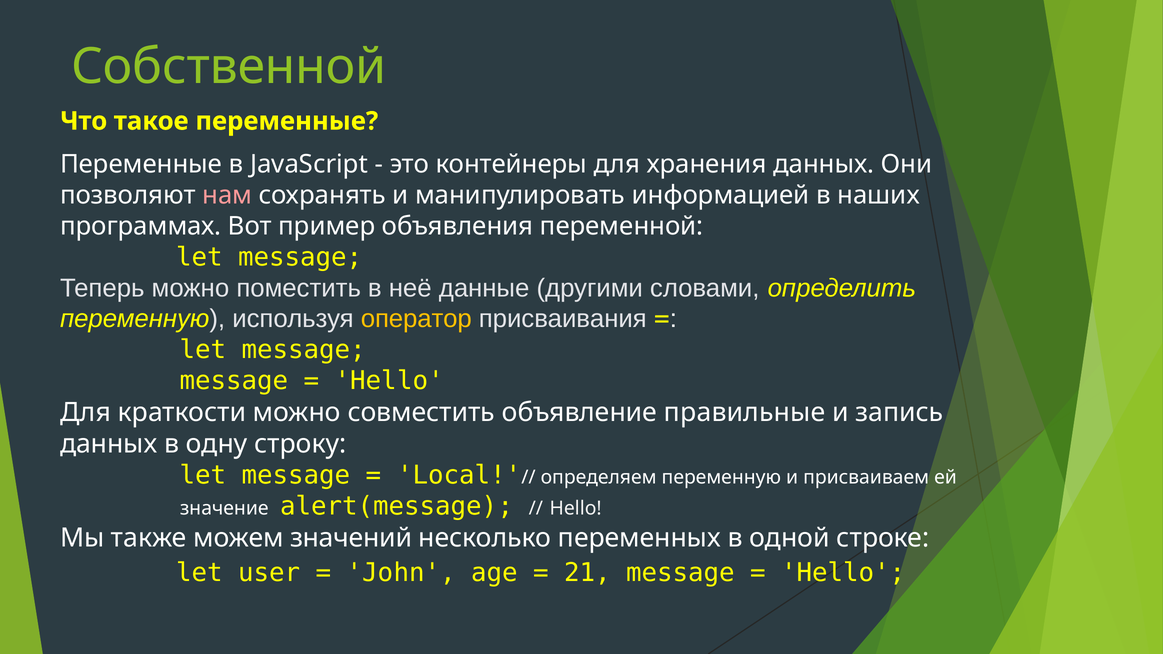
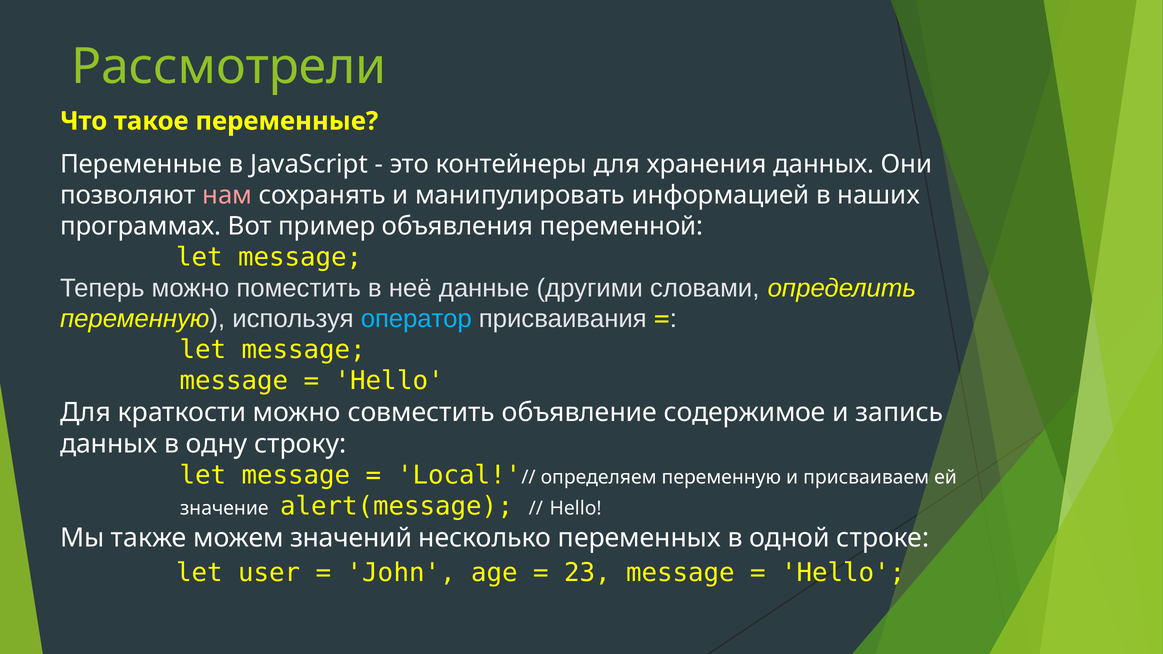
Собственной: Собственной -> Рассмотрели
оператор colour: yellow -> light blue
правильные: правильные -> содержимое
21: 21 -> 23
